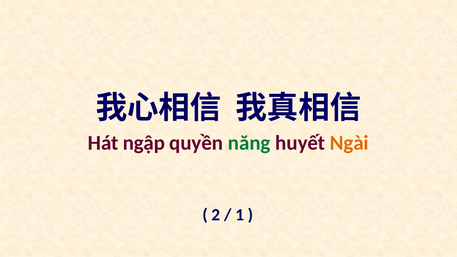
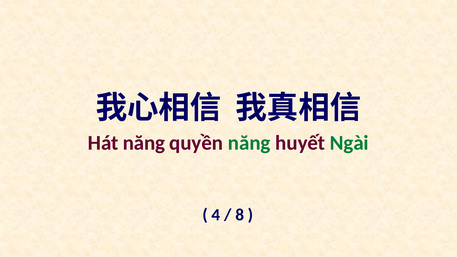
Hát ngập: ngập -> năng
Ngài colour: orange -> green
2: 2 -> 4
1: 1 -> 8
